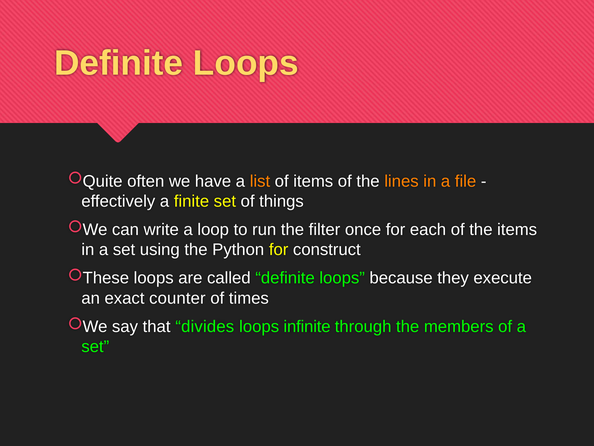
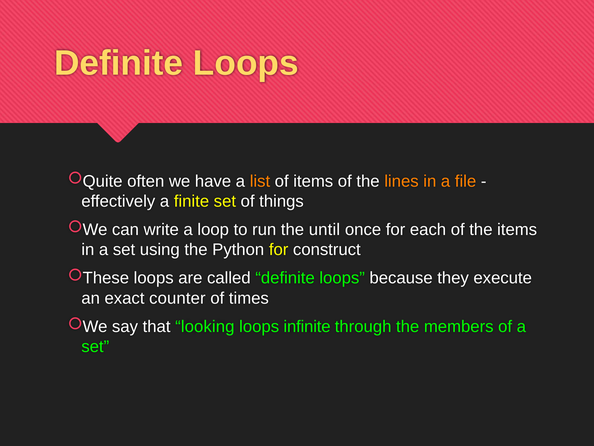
filter: filter -> until
divides: divides -> looking
